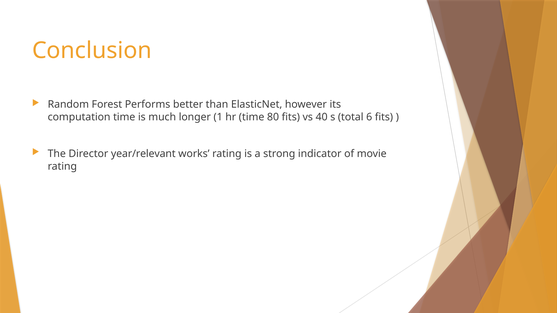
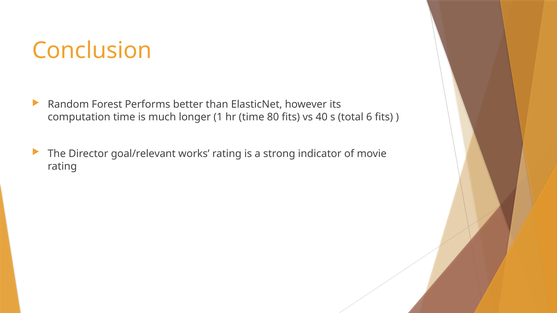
year/relevant: year/relevant -> goal/relevant
